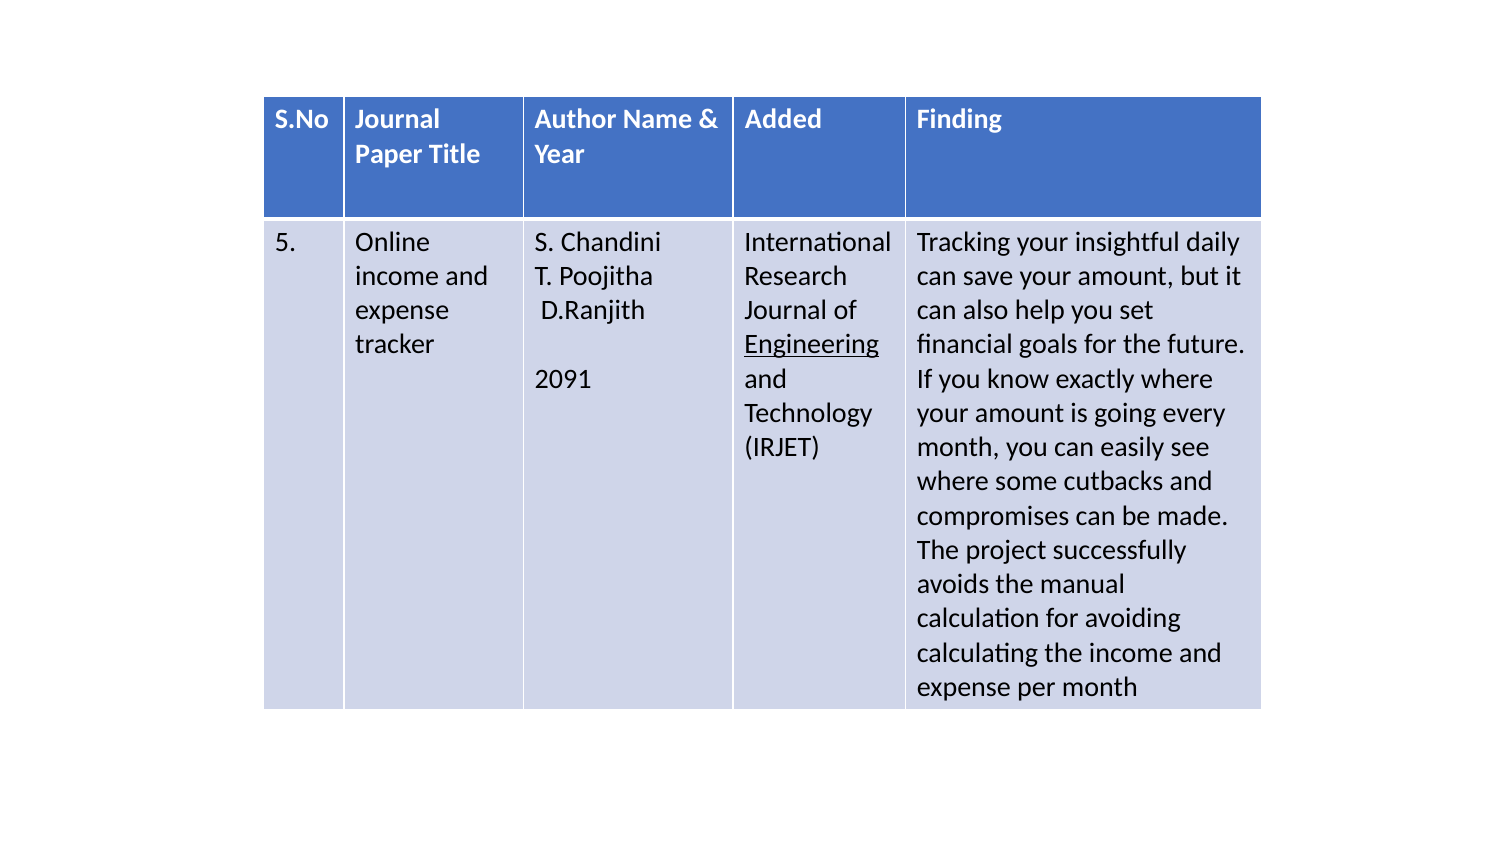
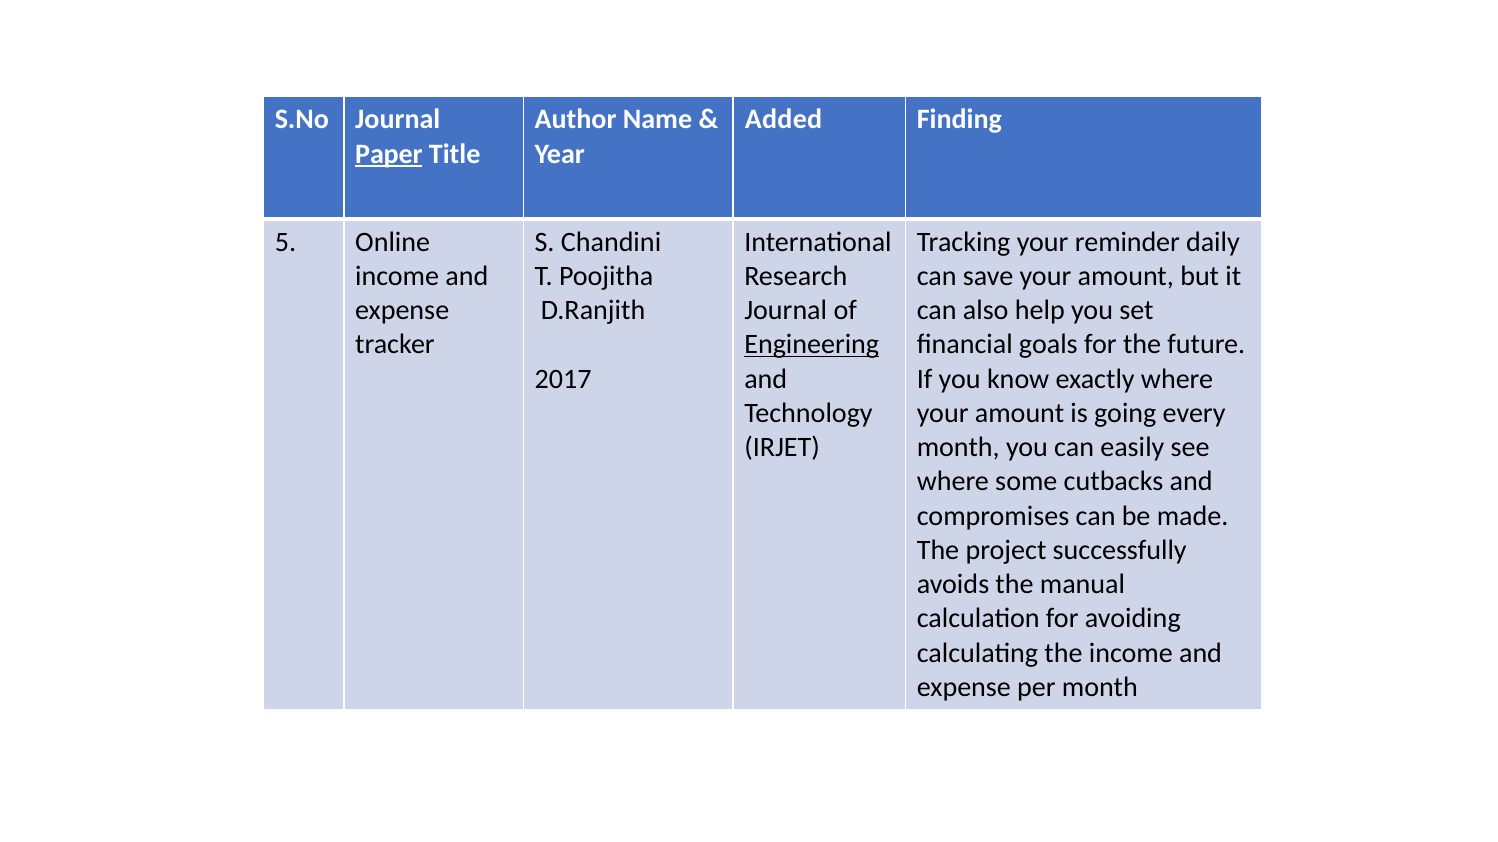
Paper underline: none -> present
insightful: insightful -> reminder
2091: 2091 -> 2017
